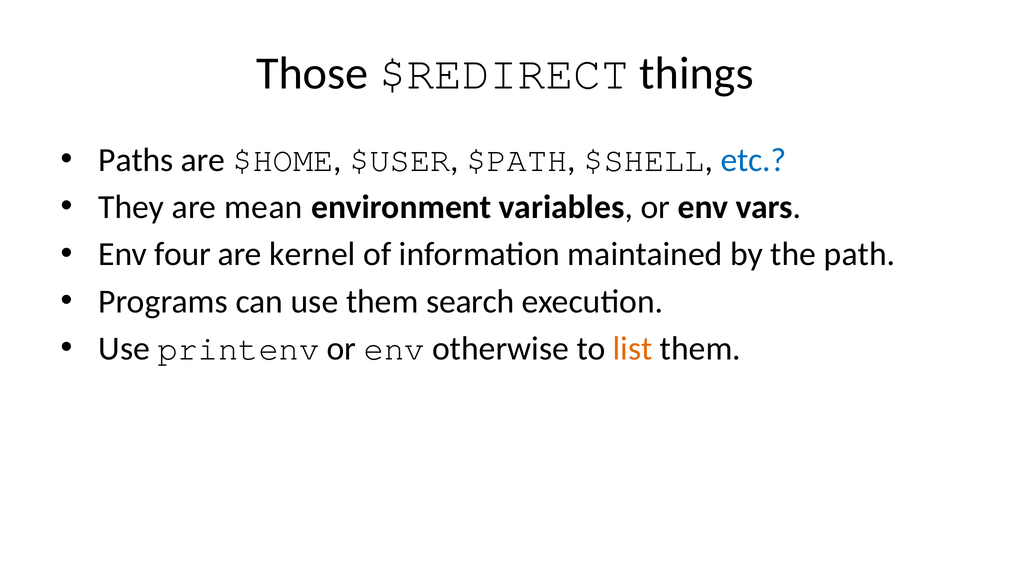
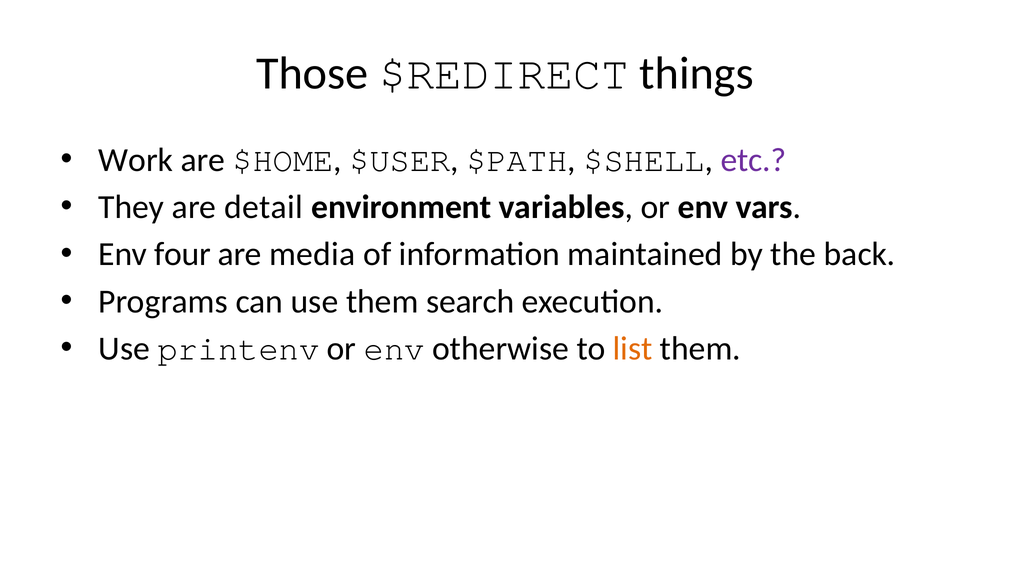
Paths: Paths -> Work
etc colour: blue -> purple
mean: mean -> detail
kernel: kernel -> media
path: path -> back
